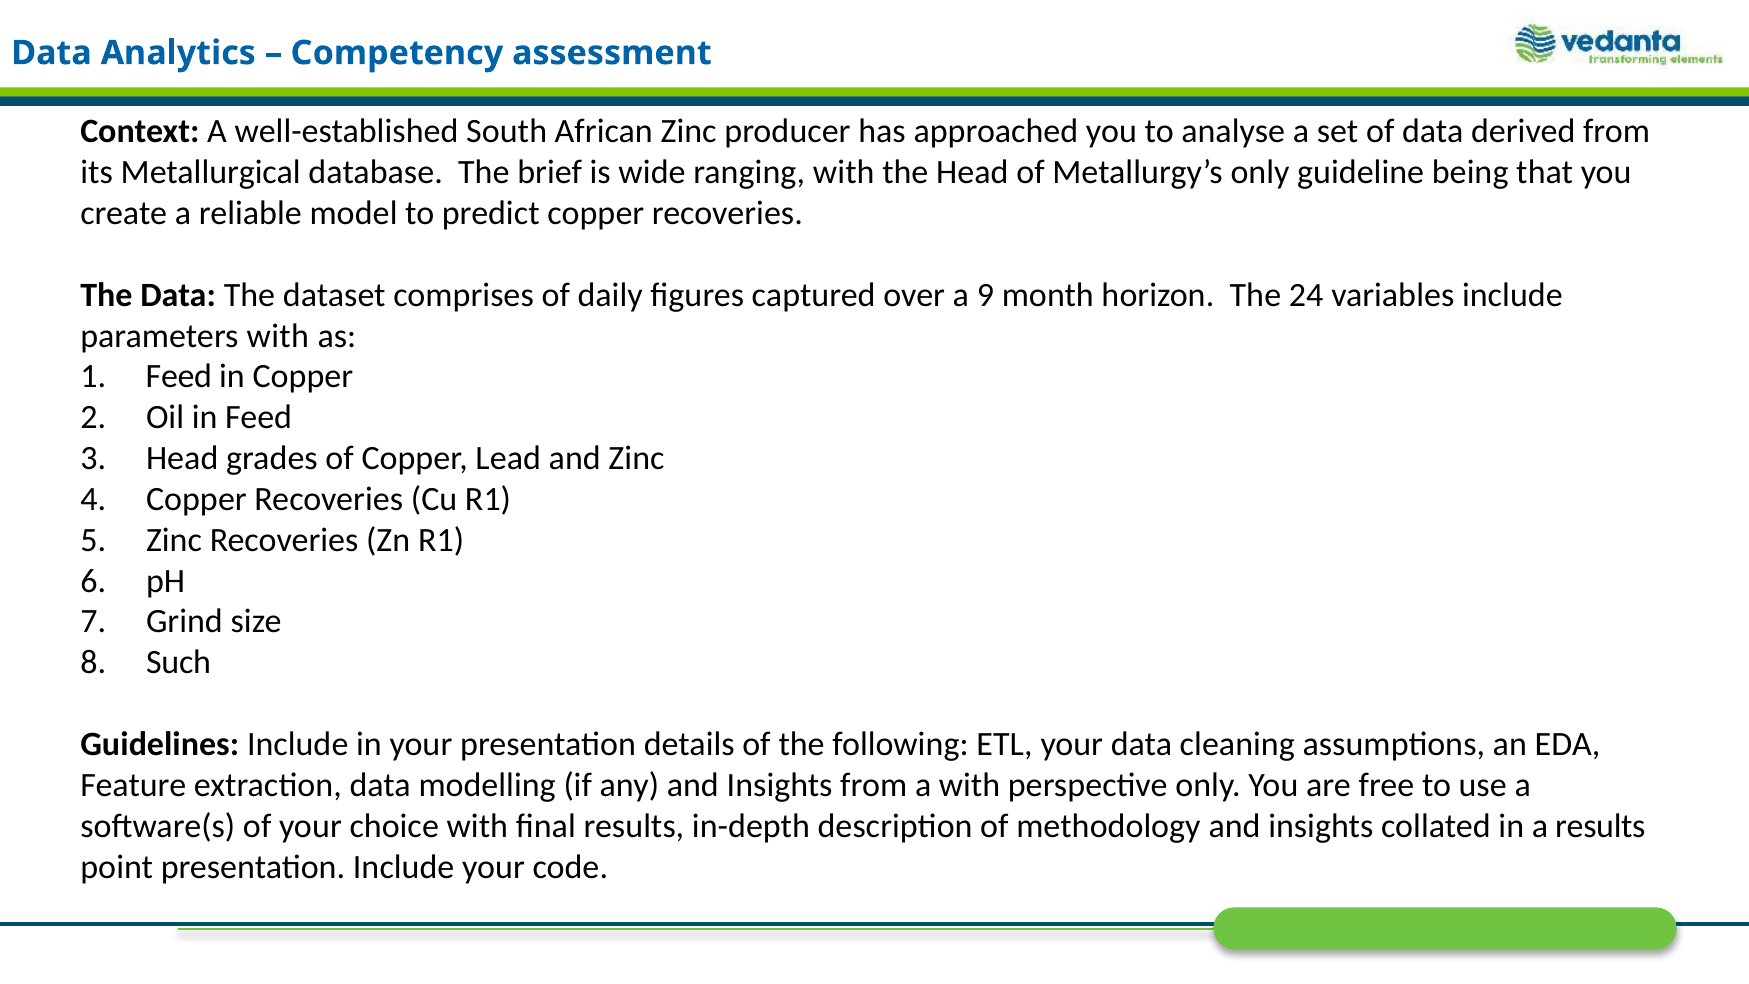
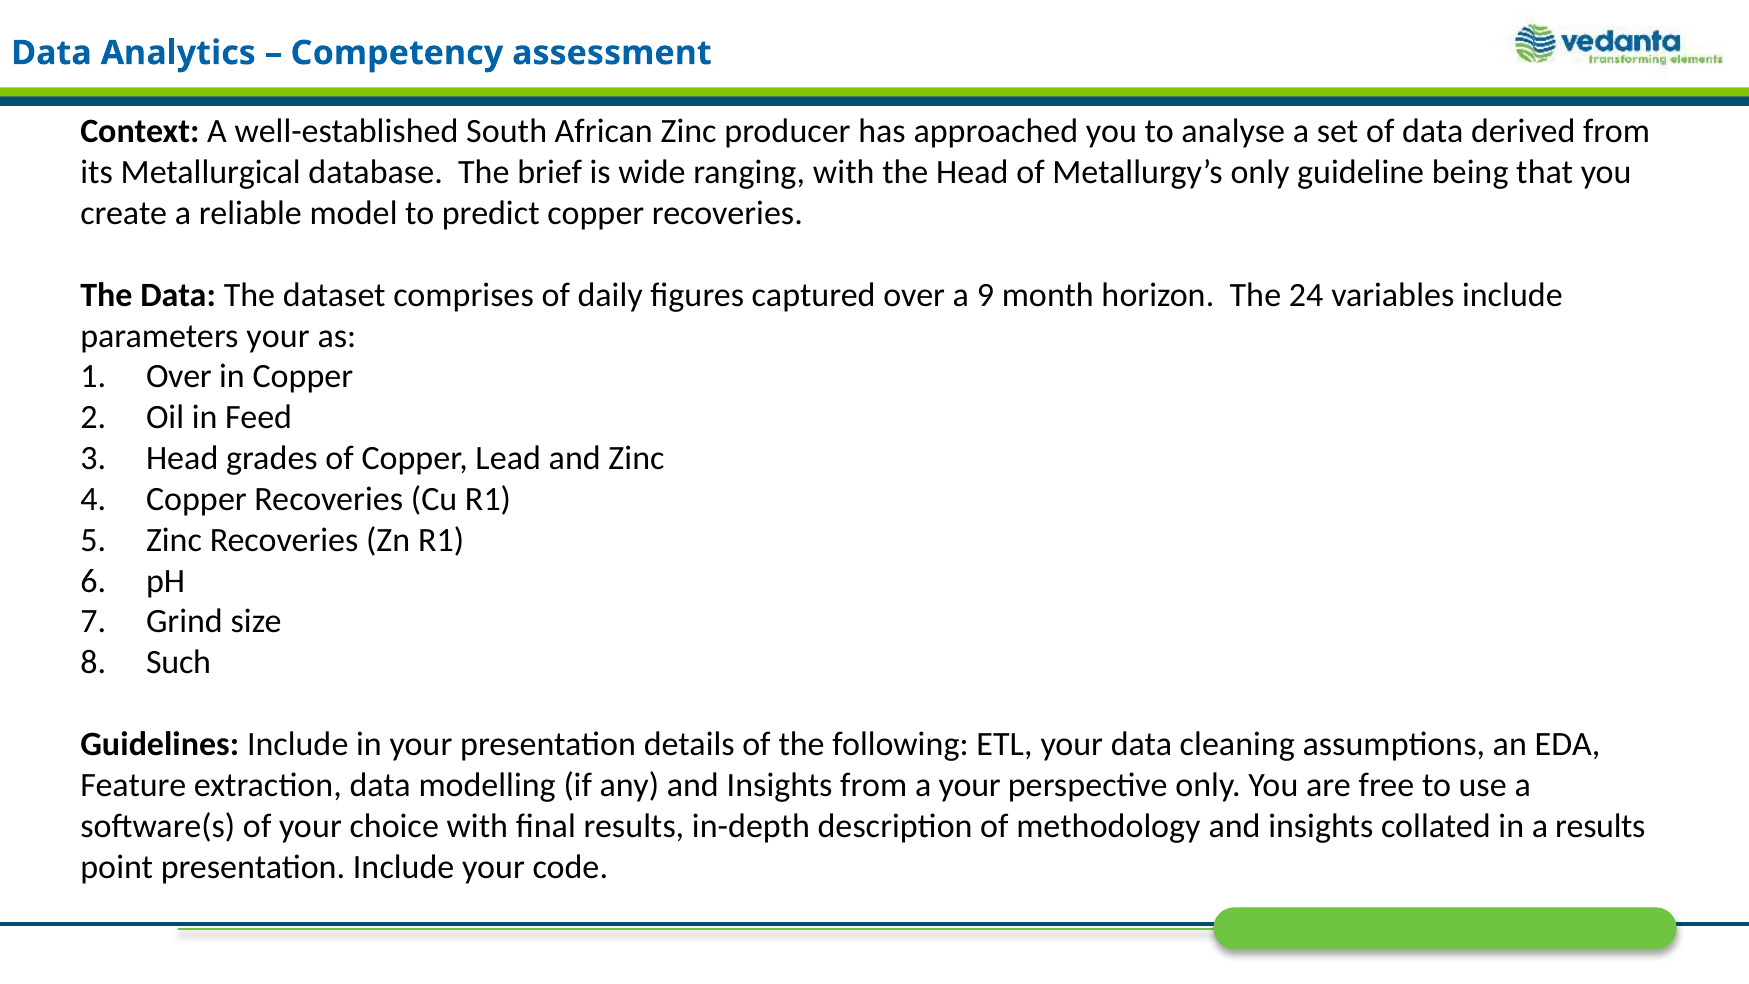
parameters with: with -> your
Feed at (179, 377): Feed -> Over
a with: with -> your
